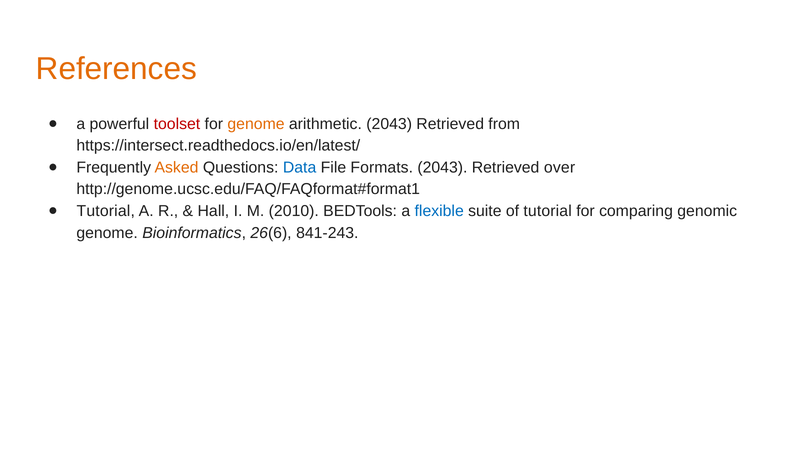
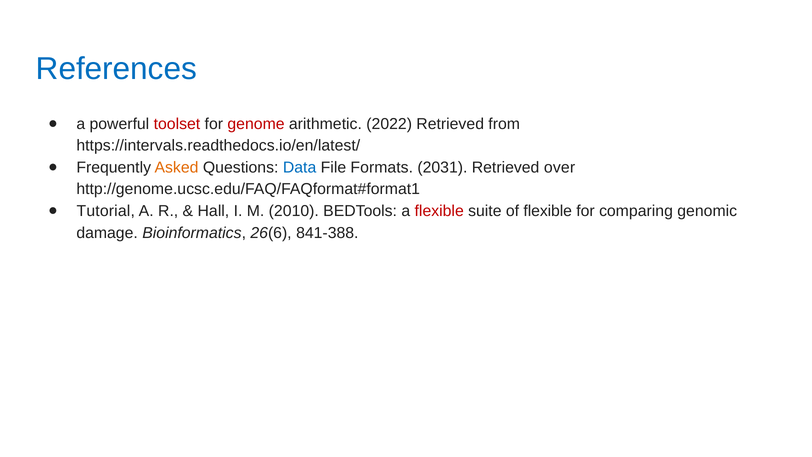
References colour: orange -> blue
genome at (256, 124) colour: orange -> red
arithmetic 2043: 2043 -> 2022
https://intersect.readthedocs.io/en/latest/: https://intersect.readthedocs.io/en/latest/ -> https://intervals.readthedocs.io/en/latest/
Formats 2043: 2043 -> 2031
flexible at (439, 211) colour: blue -> red
of tutorial: tutorial -> flexible
genome at (107, 233): genome -> damage
841-243: 841-243 -> 841-388
